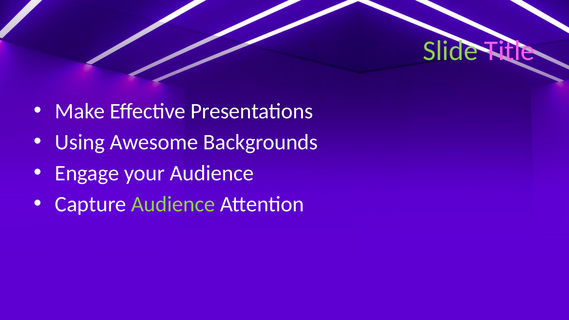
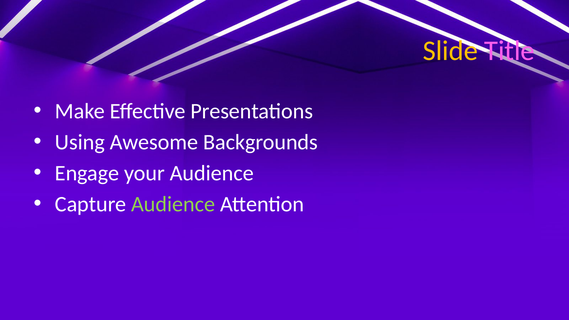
Slide colour: light green -> yellow
